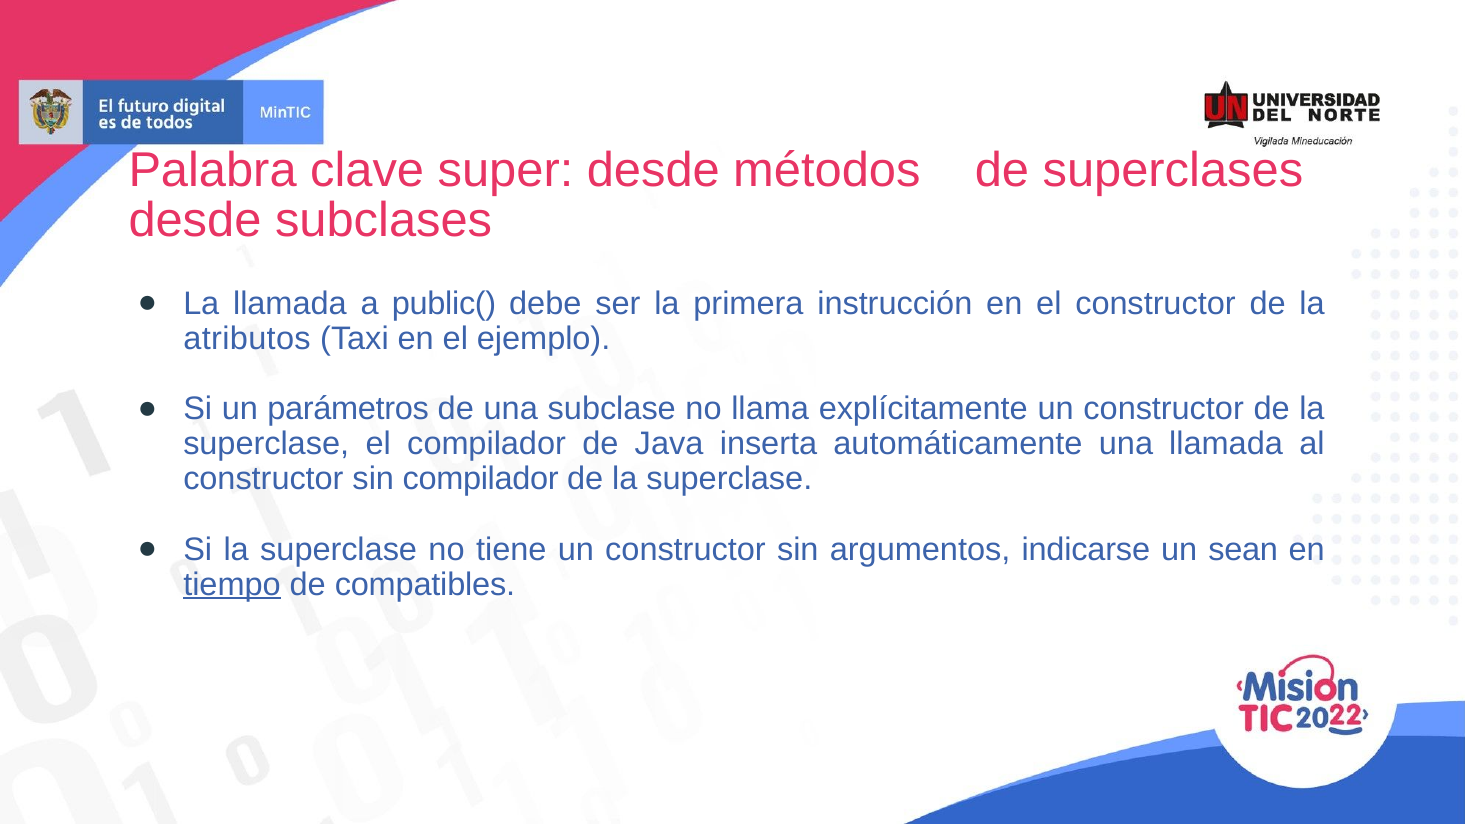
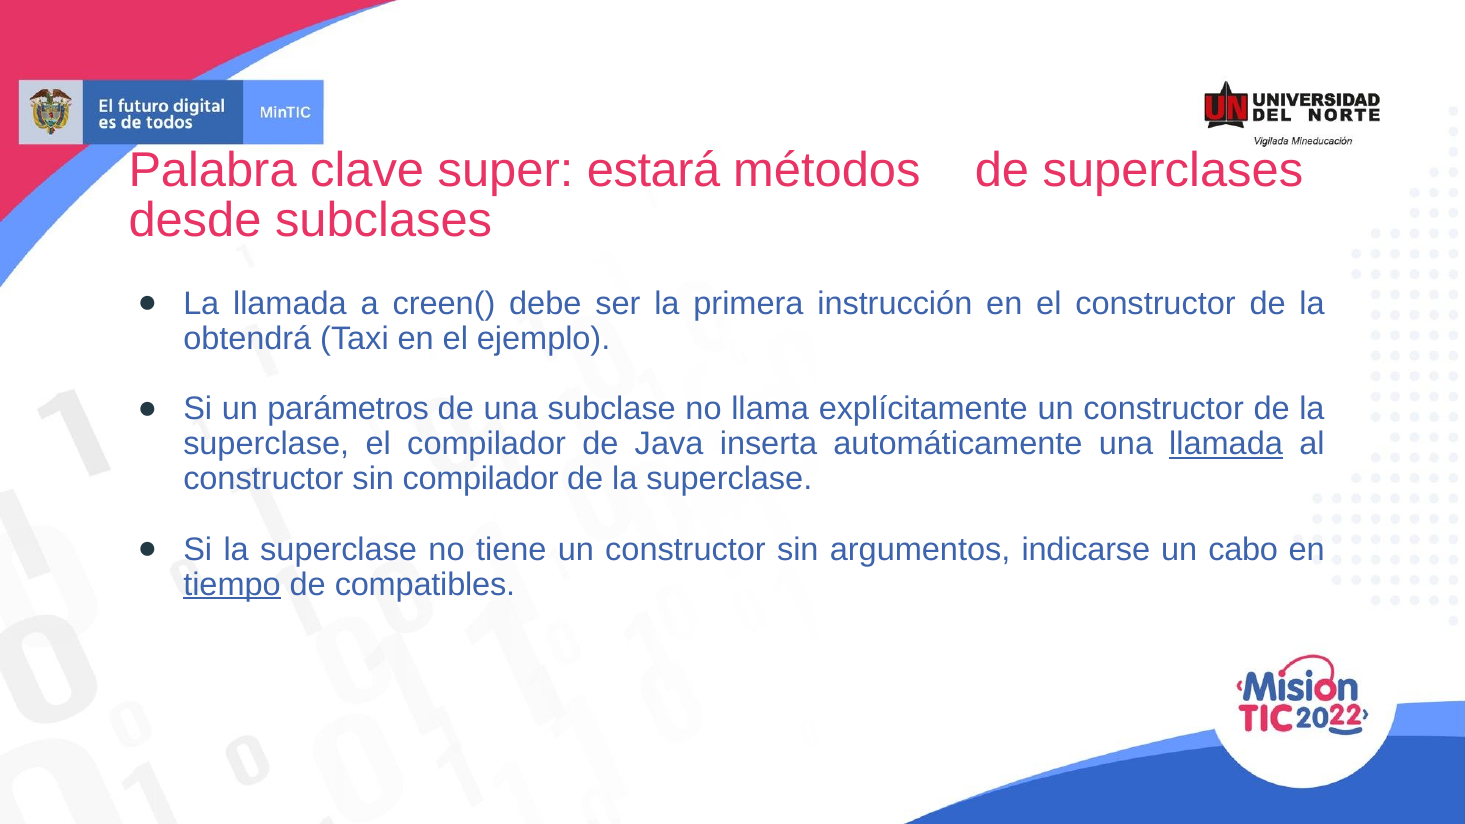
super desde: desde -> estará
public(: public( -> creen(
atributos: atributos -> obtendrá
llamada at (1226, 444) underline: none -> present
sean: sean -> cabo
